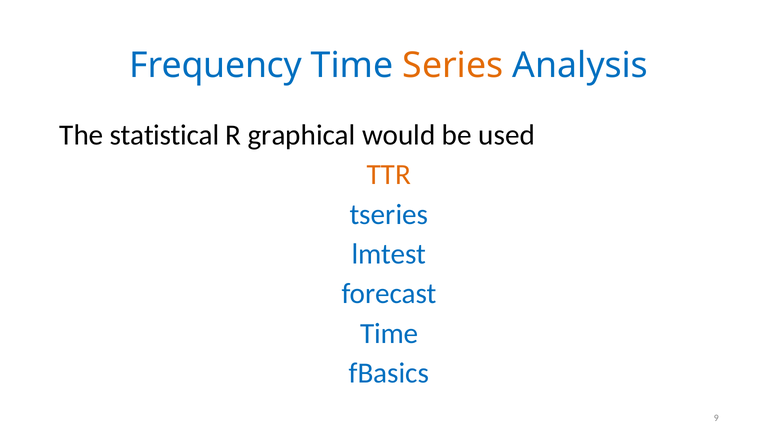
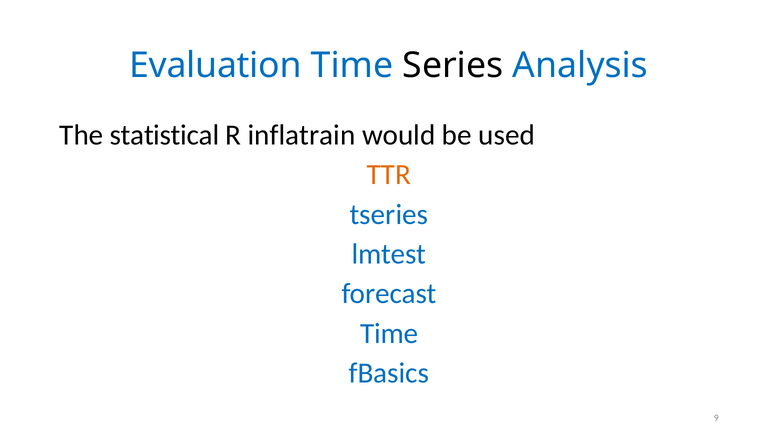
Frequency: Frequency -> Evaluation
Series colour: orange -> black
graphical: graphical -> inflatrain
